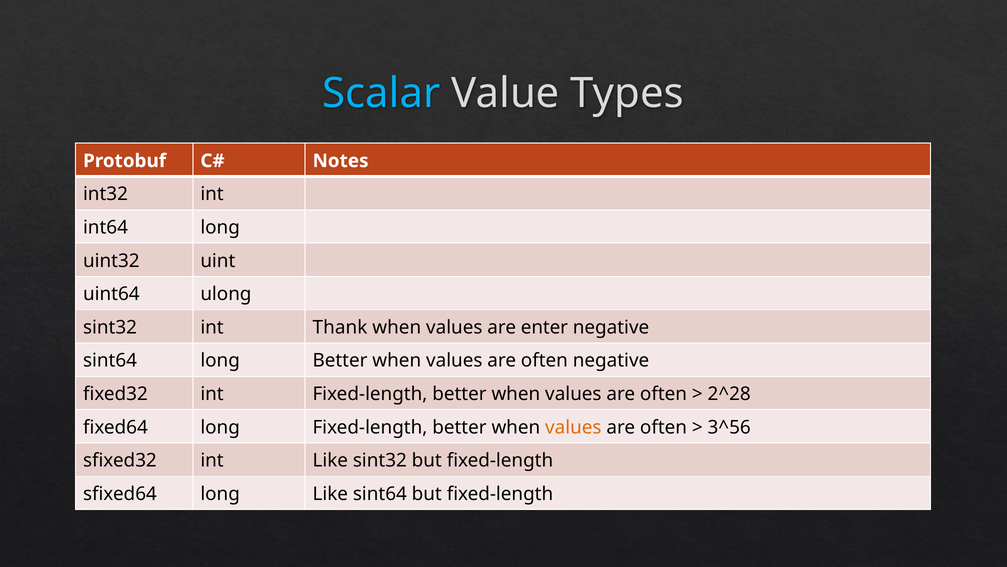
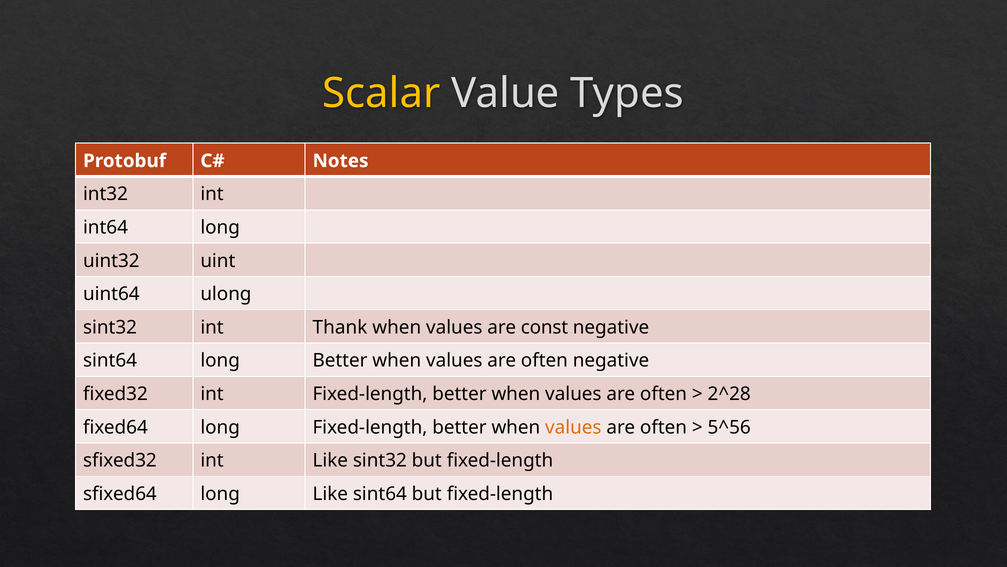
Scalar colour: light blue -> yellow
enter: enter -> const
3^56: 3^56 -> 5^56
